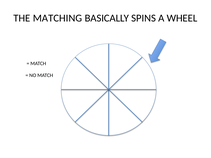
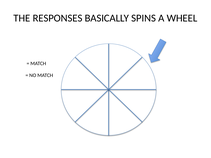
MATCHING: MATCHING -> RESPONSES
